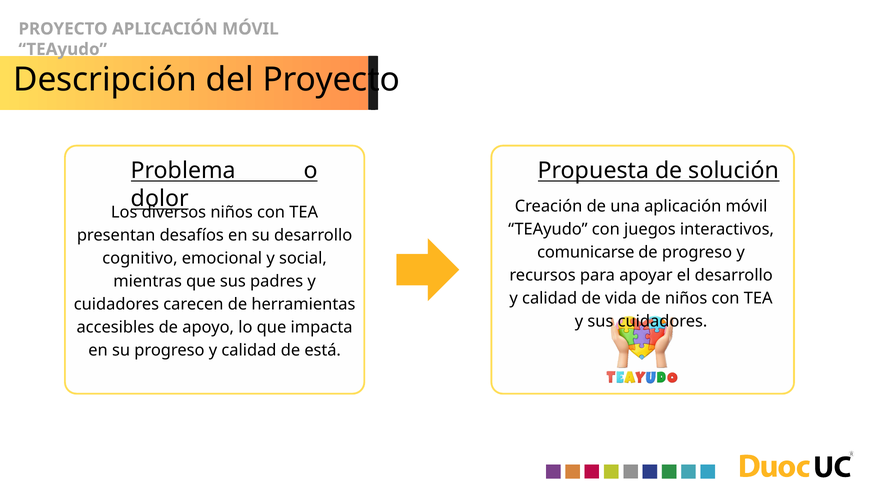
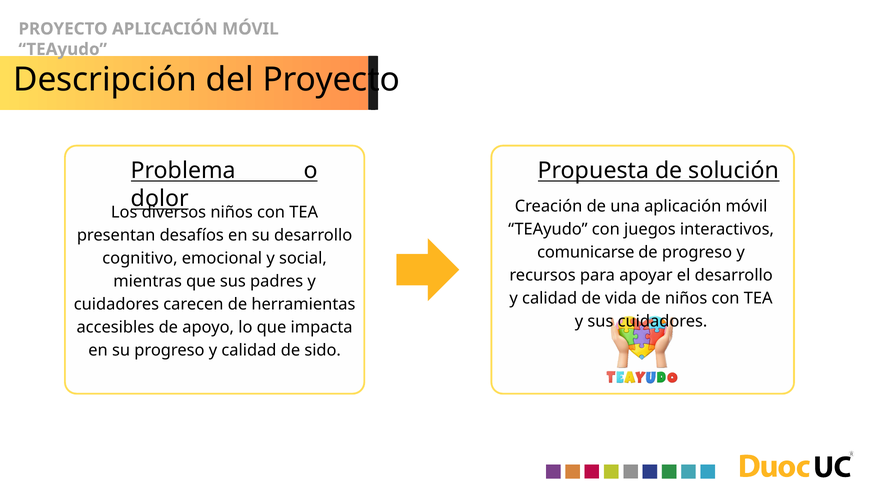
está: está -> sido
